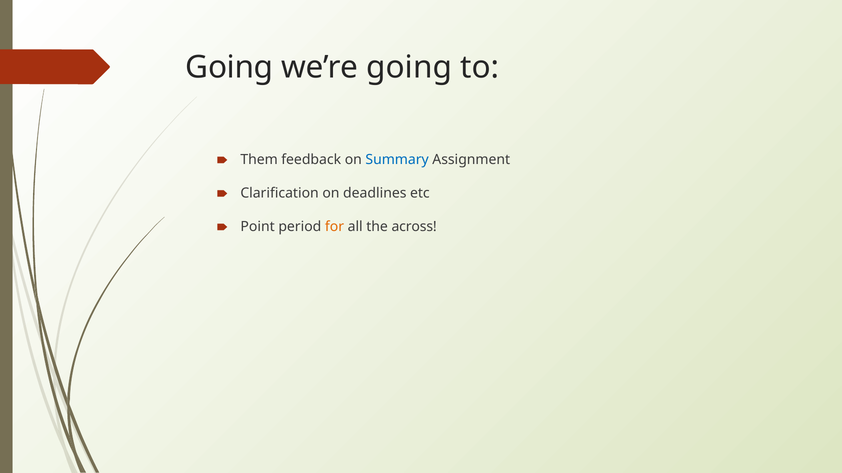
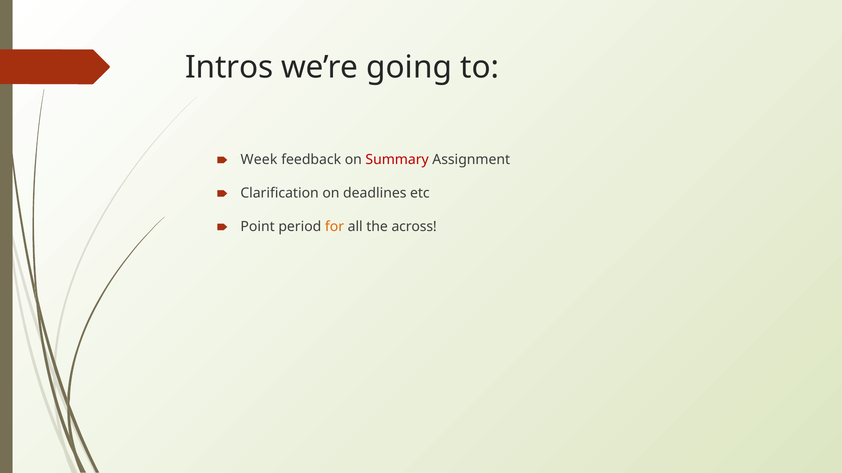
Going at (229, 67): Going -> Intros
Them: Them -> Week
Summary colour: blue -> red
